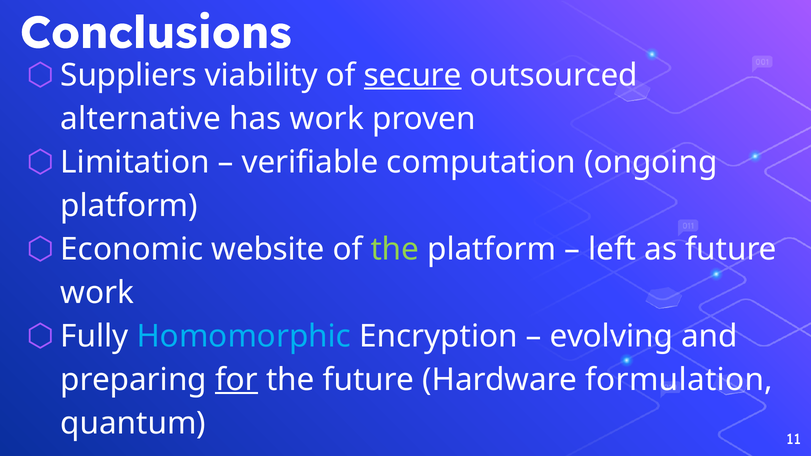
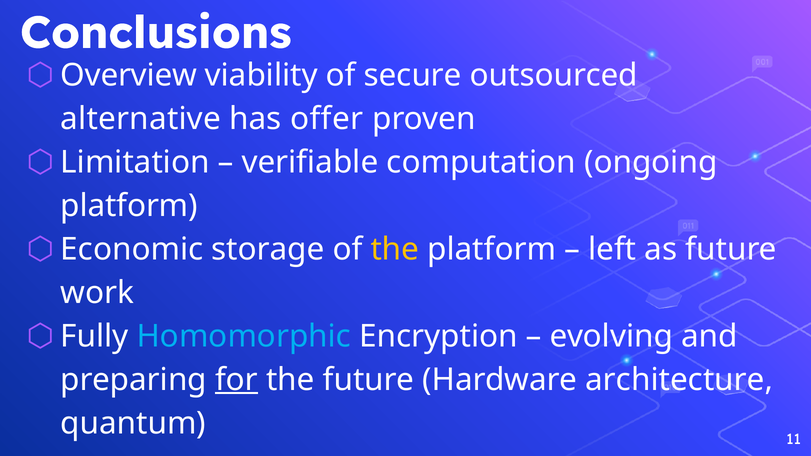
Suppliers: Suppliers -> Overview
secure underline: present -> none
has work: work -> offer
website: website -> storage
the at (395, 249) colour: light green -> yellow
formulation: formulation -> architecture
